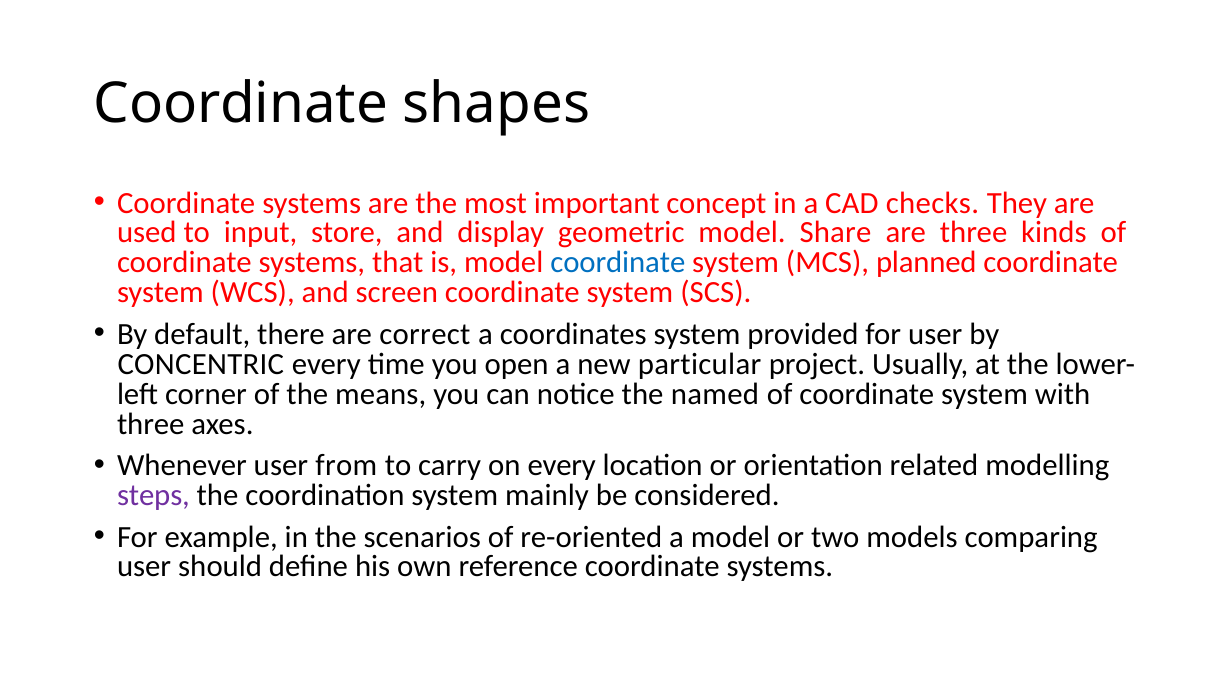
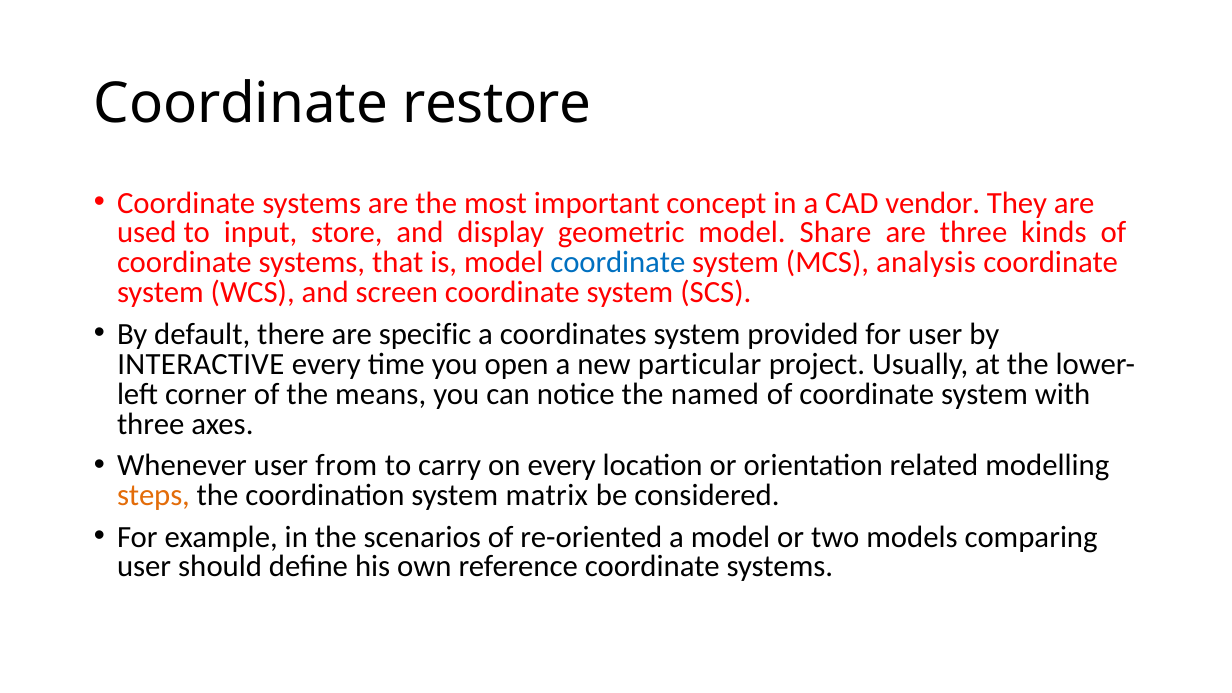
shapes: shapes -> restore
checks: checks -> vendor
planned: planned -> analysis
correct: correct -> specific
CONCENTRIC: CONCENTRIC -> INTERACTIVE
steps colour: purple -> orange
mainly: mainly -> matrix
